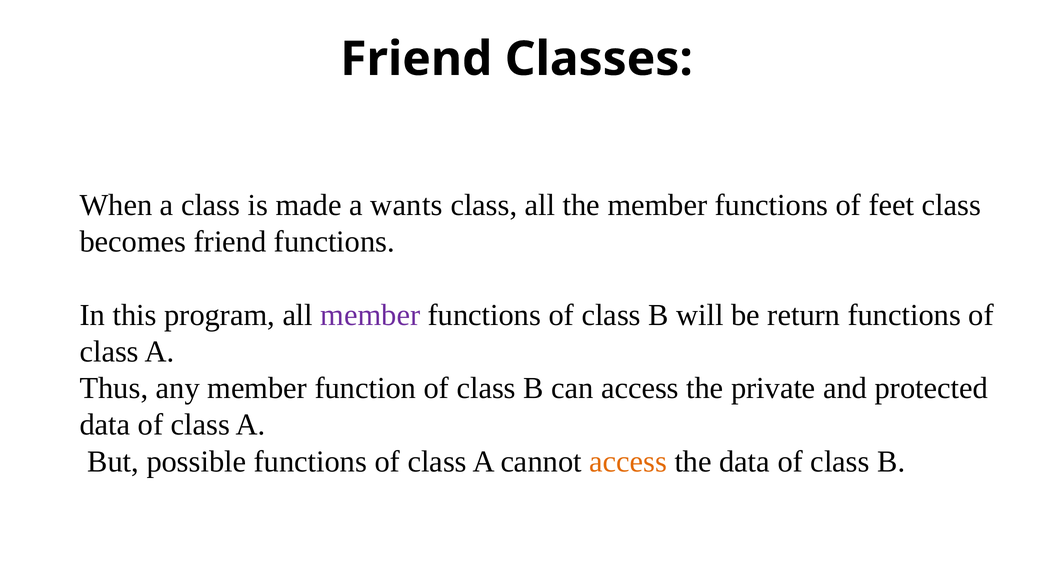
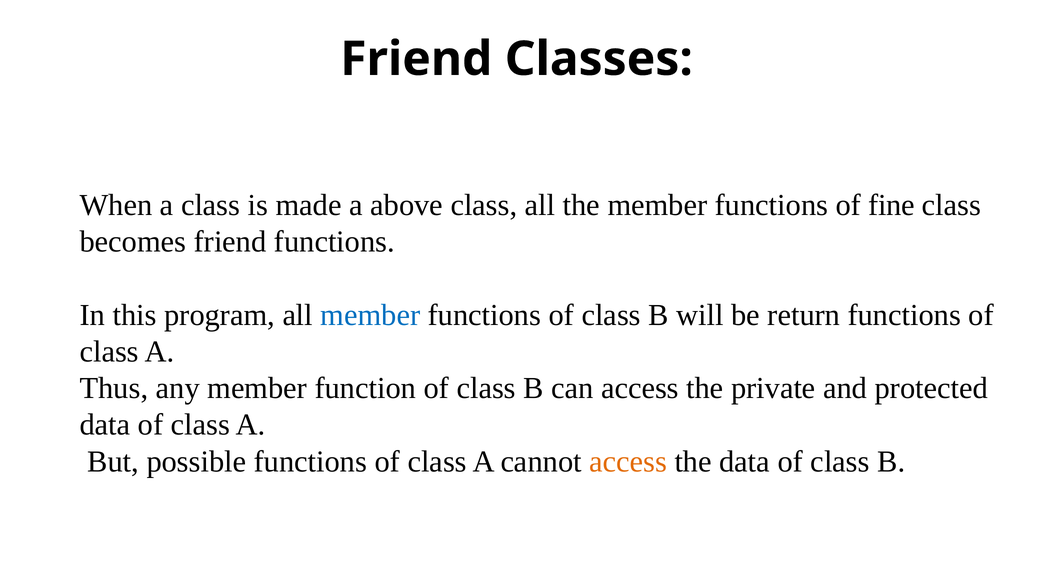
wants: wants -> above
feet: feet -> fine
member at (370, 315) colour: purple -> blue
